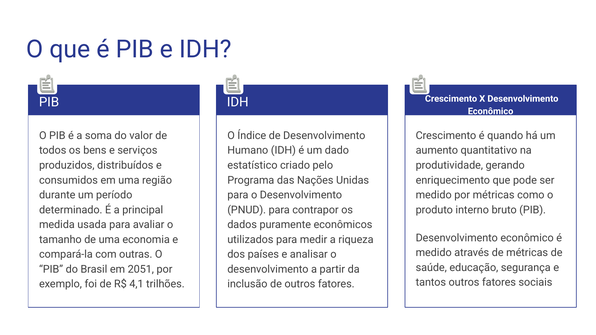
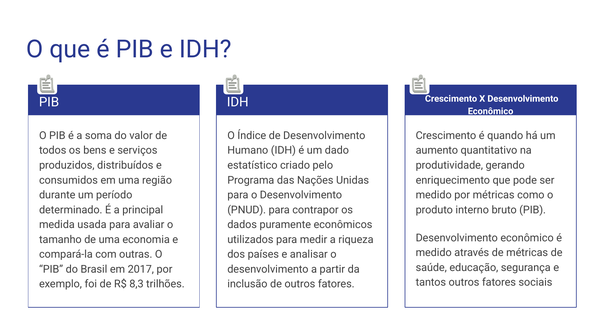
2051: 2051 -> 2017
4,1: 4,1 -> 8,3
